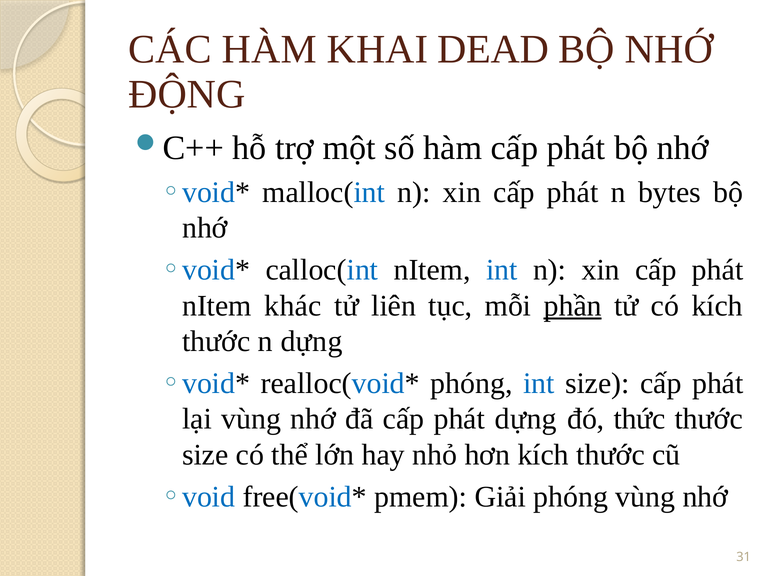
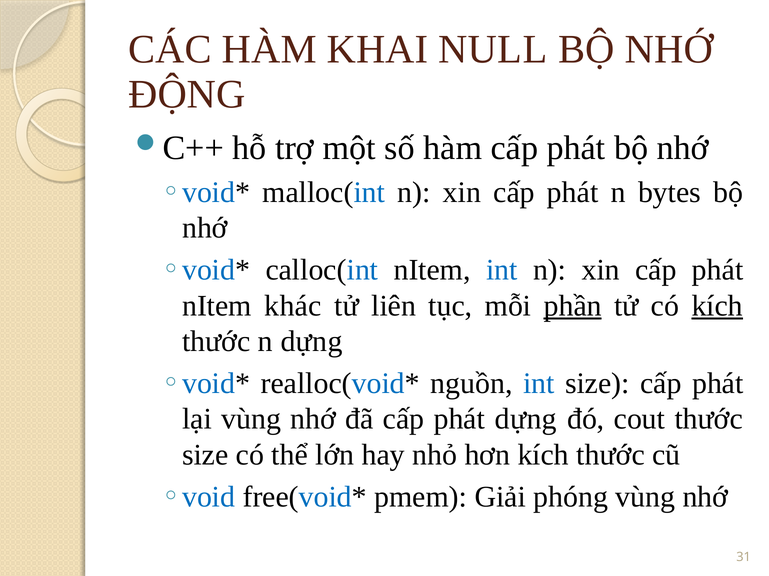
DEAD: DEAD -> NULL
kích at (717, 306) underline: none -> present
phóng at (472, 384): phóng -> nguồn
thức: thức -> cout
